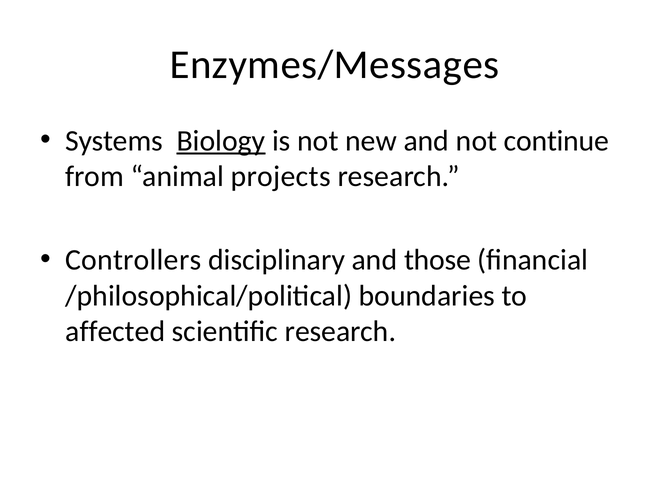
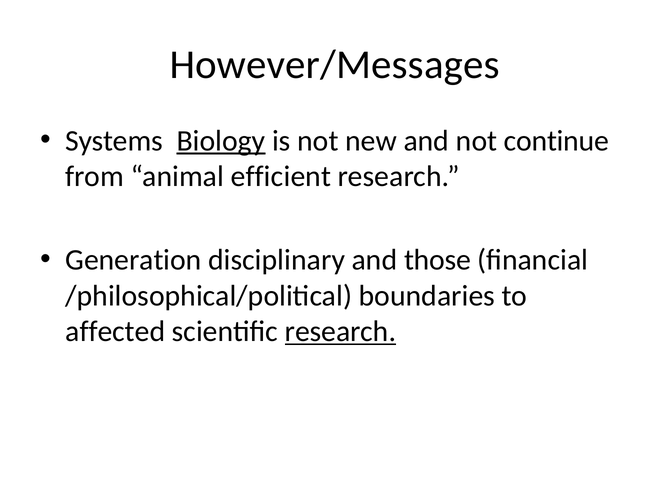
Enzymes/Messages: Enzymes/Messages -> However/Messages
projects: projects -> efficient
Controllers: Controllers -> Generation
research at (340, 331) underline: none -> present
